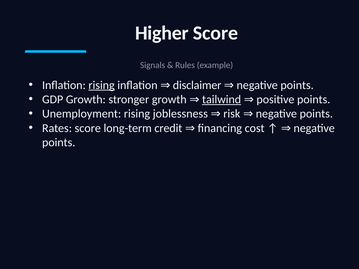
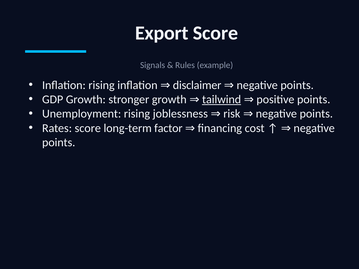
Higher: Higher -> Export
rising at (102, 85) underline: present -> none
credit: credit -> factor
